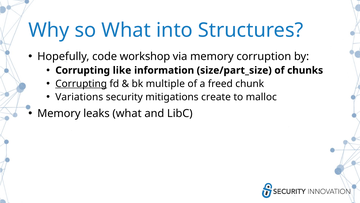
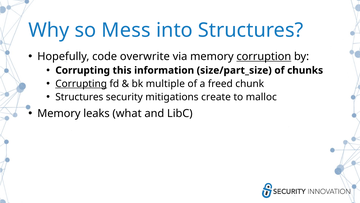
so What: What -> Mess
workshop: workshop -> overwrite
corruption underline: none -> present
like: like -> this
Variations at (79, 97): Variations -> Structures
